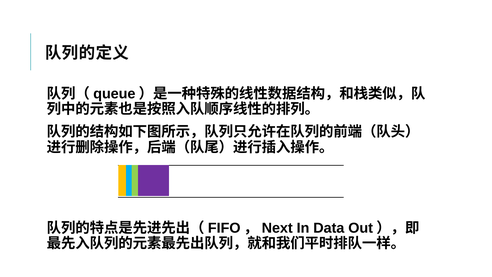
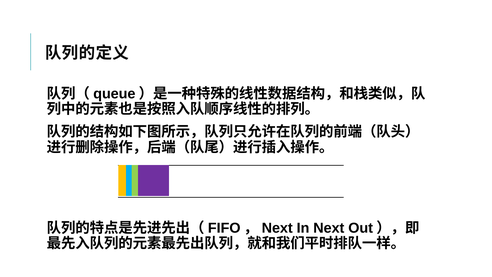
In Data: Data -> Next
